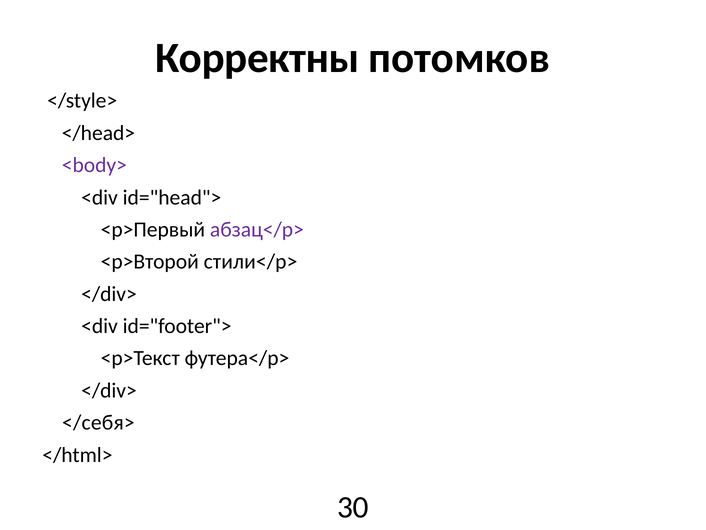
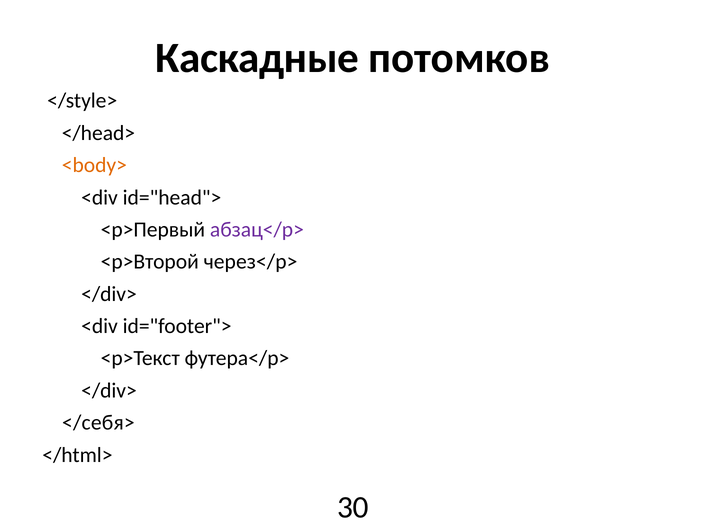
Корректны: Корректны -> Каскадные
<body> colour: purple -> orange
стили</p>: стили</p> -> через</p>
